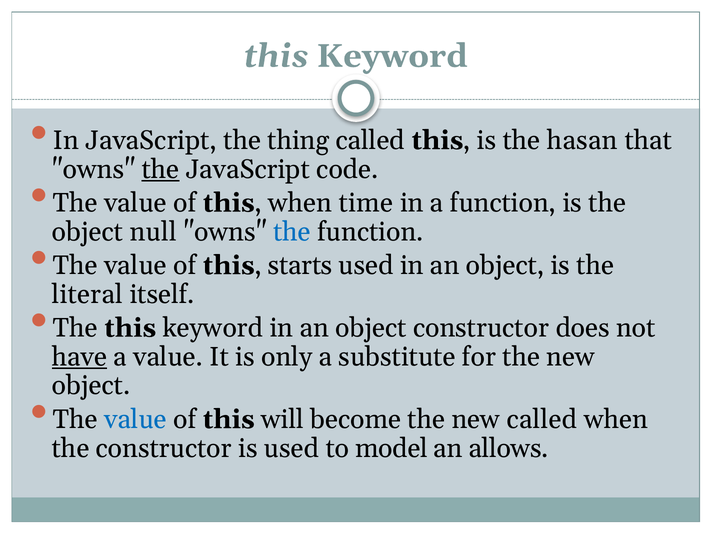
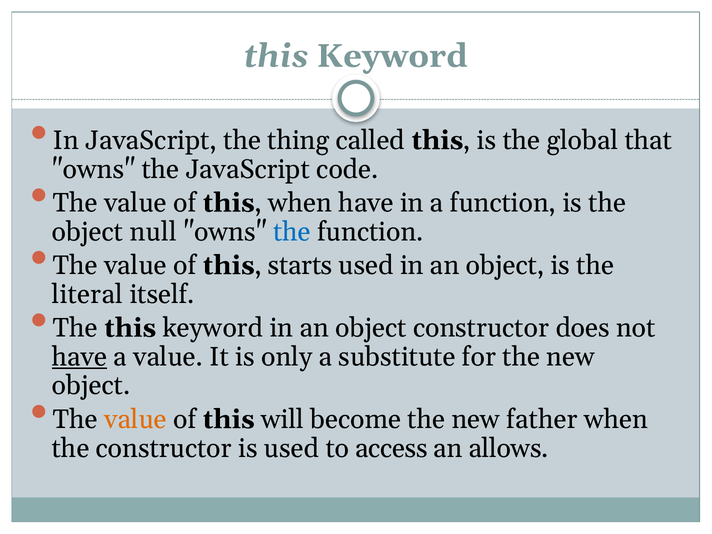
hasan: hasan -> global
the at (160, 169) underline: present -> none
when time: time -> have
value at (136, 419) colour: blue -> orange
new called: called -> father
model: model -> access
